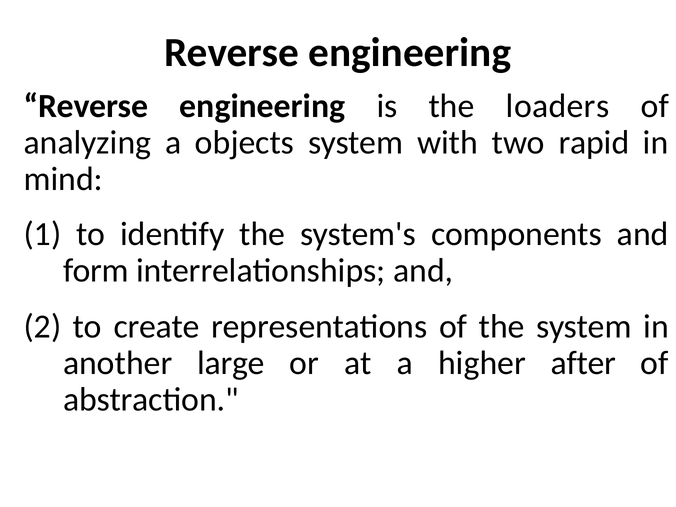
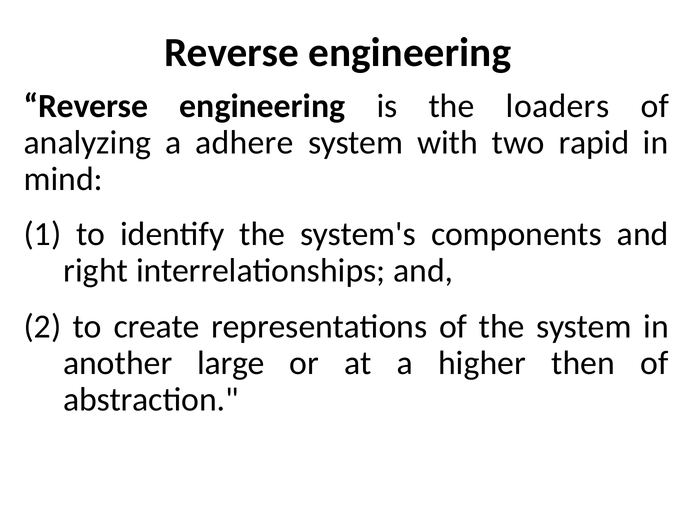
objects: objects -> adhere
form: form -> right
after: after -> then
